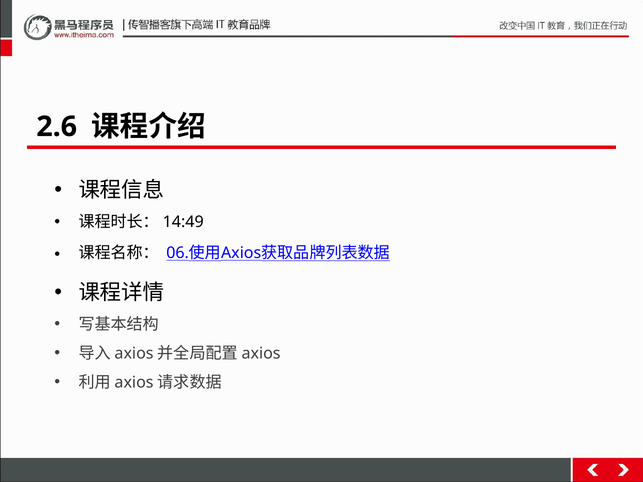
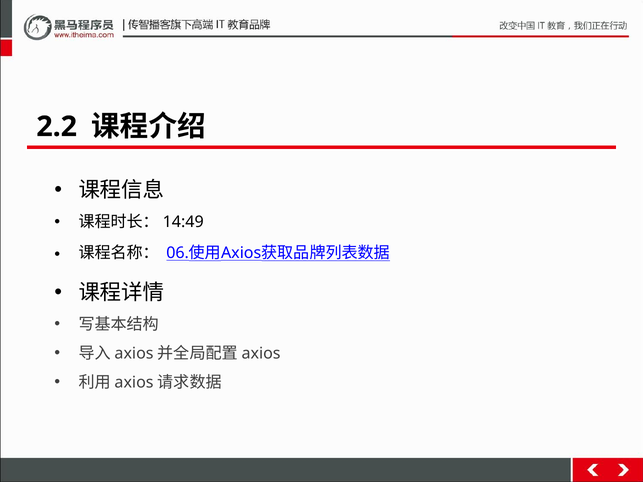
2.6: 2.6 -> 2.2
